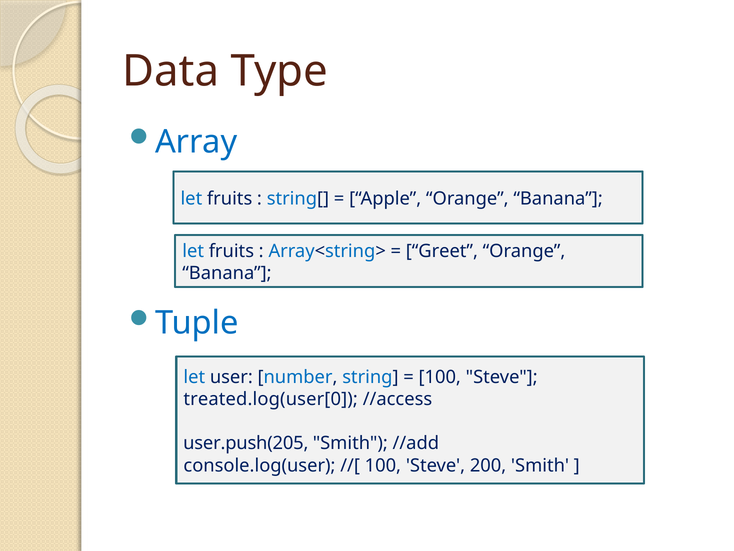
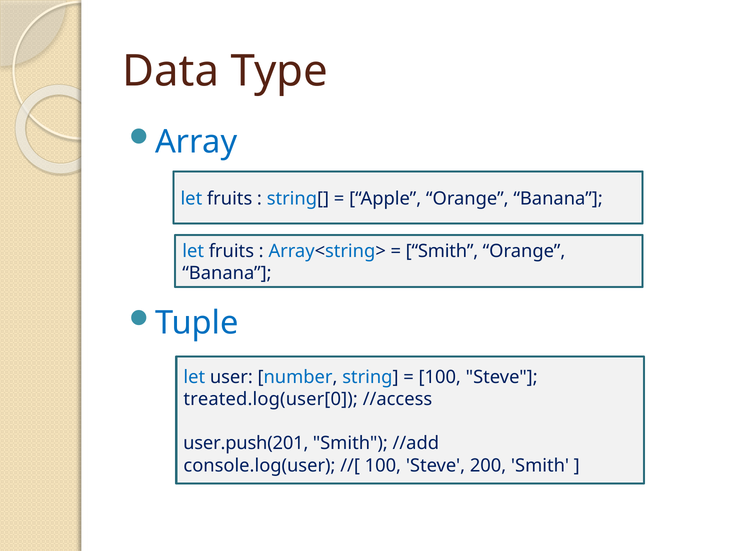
Greet at (442, 251): Greet -> Smith
user.push(205: user.push(205 -> user.push(201
